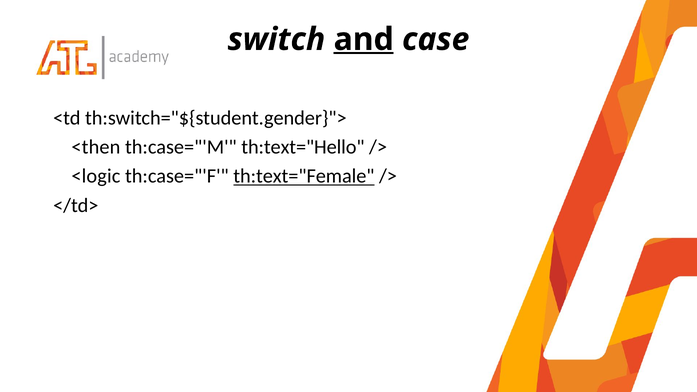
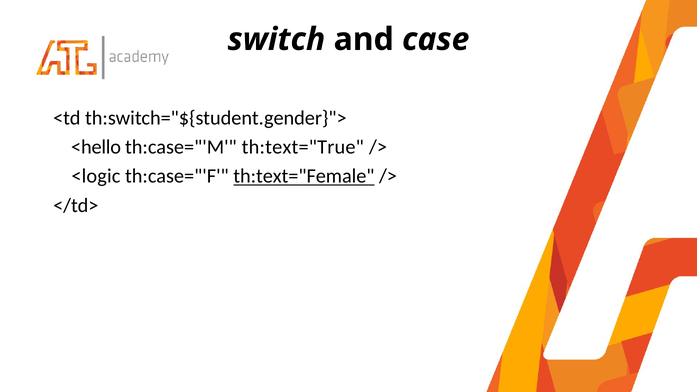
and underline: present -> none
<then: <then -> <hello
th:text="Hello: th:text="Hello -> th:text="True
